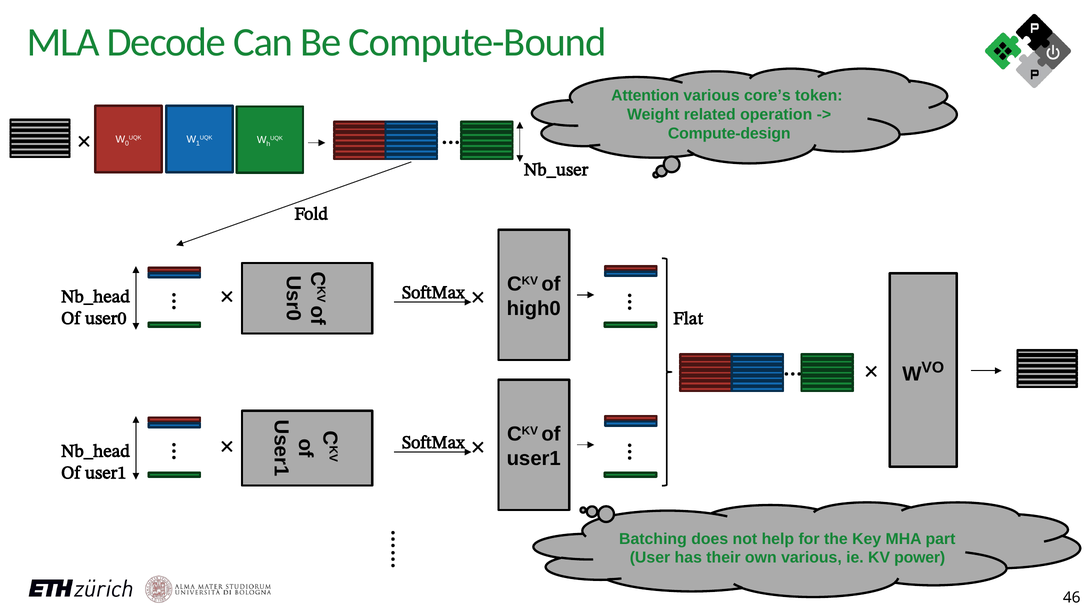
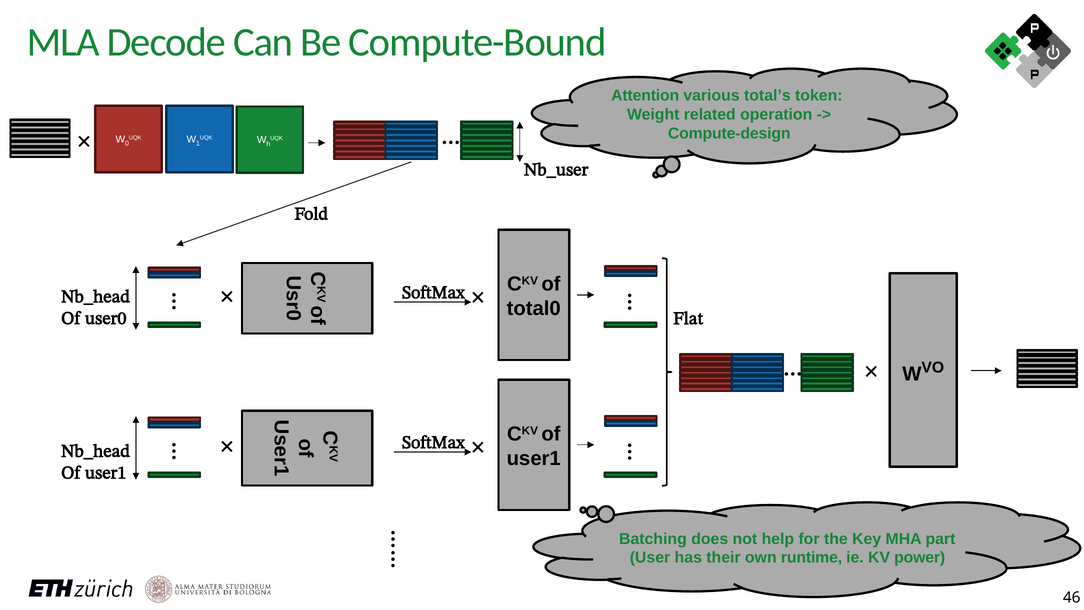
core’s: core’s -> total’s
high0: high0 -> total0
own various: various -> runtime
